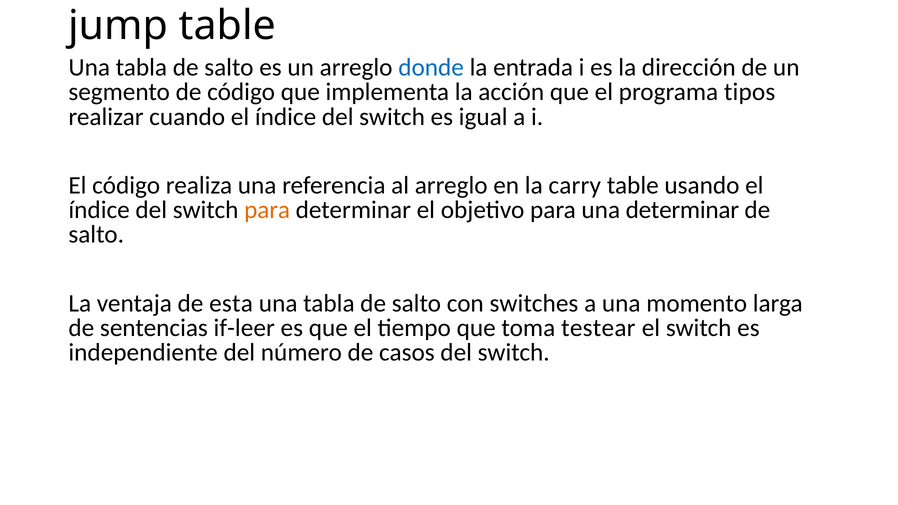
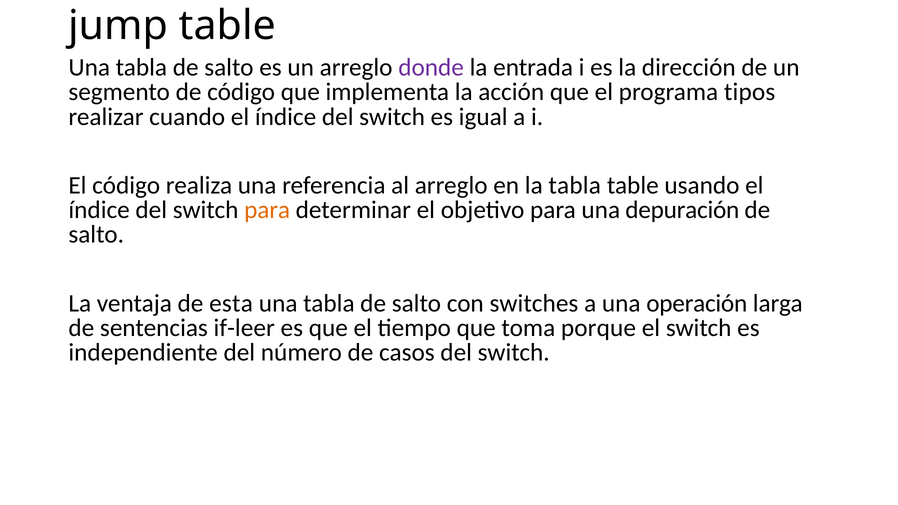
donde colour: blue -> purple
la carry: carry -> tabla
una determinar: determinar -> depuración
momento: momento -> operación
testear: testear -> porque
